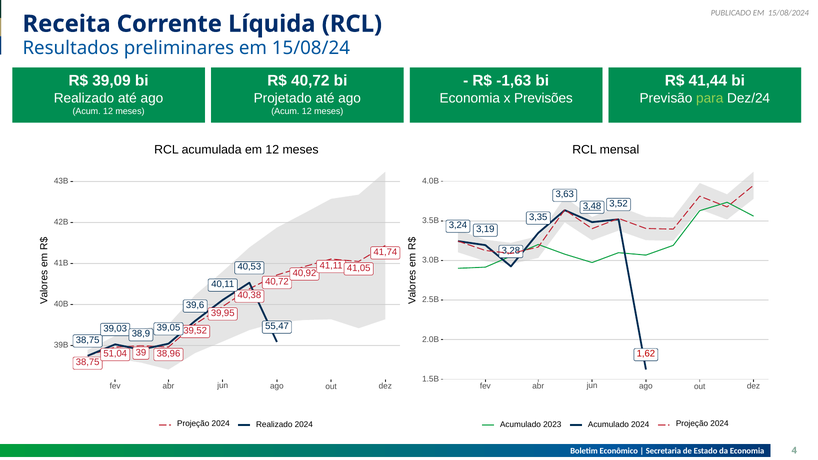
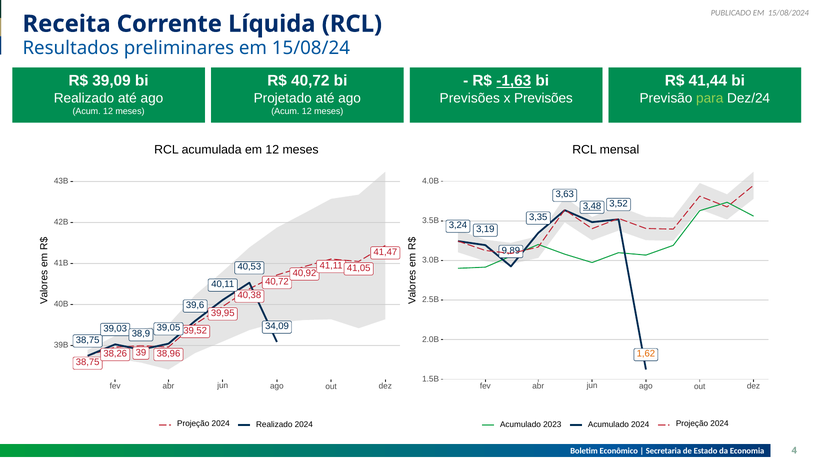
-1,63 underline: none -> present
Economia at (470, 98): Economia -> Previsões
3,28: 3,28 -> 9,89
41,74: 41,74 -> 41,47
55,47: 55,47 -> 34,09
51,04: 51,04 -> 38,26
1,62 colour: red -> orange
